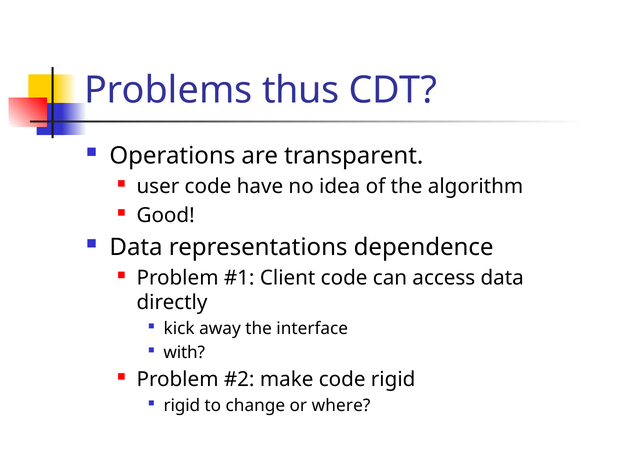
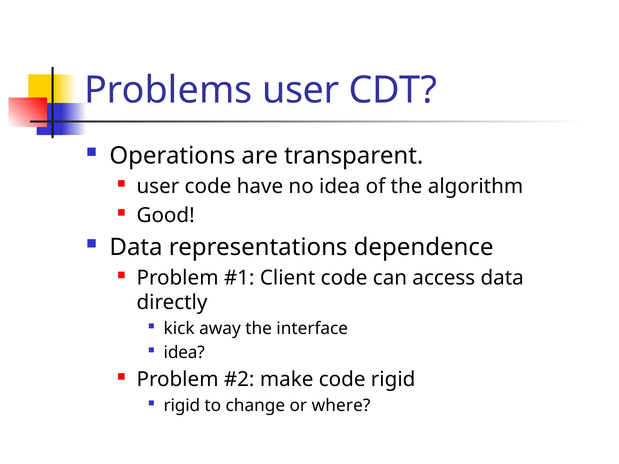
Problems thus: thus -> user
with at (184, 353): with -> idea
